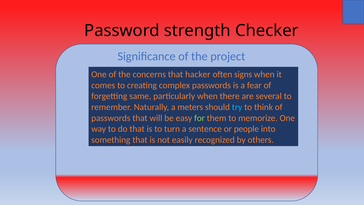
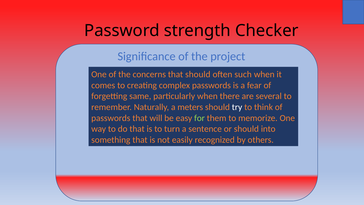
that hacker: hacker -> should
signs: signs -> such
try colour: light blue -> white
or people: people -> should
